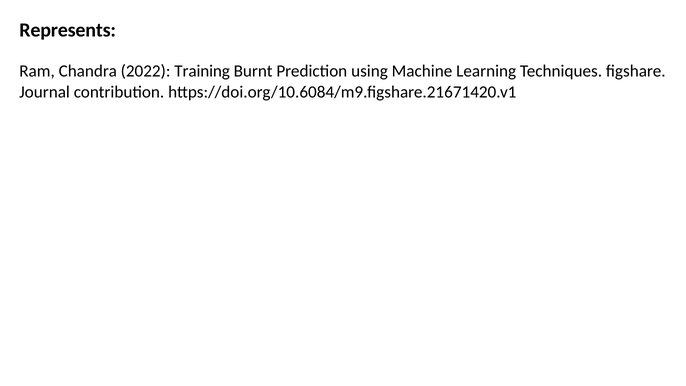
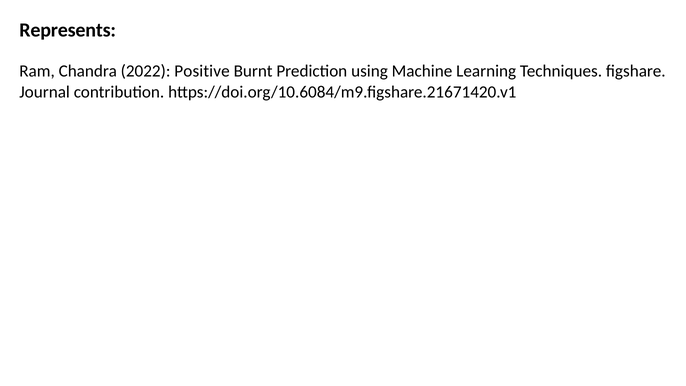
Training: Training -> Positive
